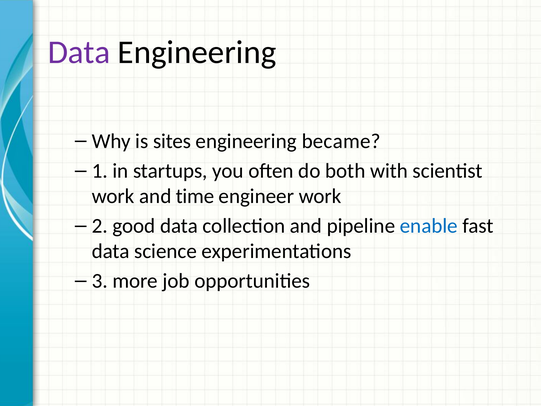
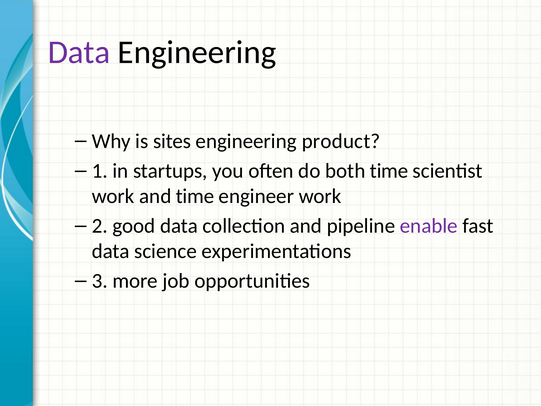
became: became -> product
both with: with -> time
enable colour: blue -> purple
